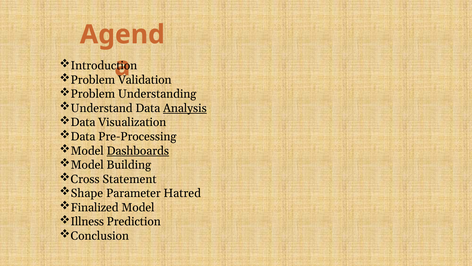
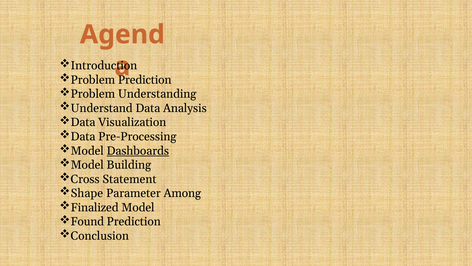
Problem Validation: Validation -> Prediction
Analysis underline: present -> none
Hatred: Hatred -> Among
Illness: Illness -> Found
